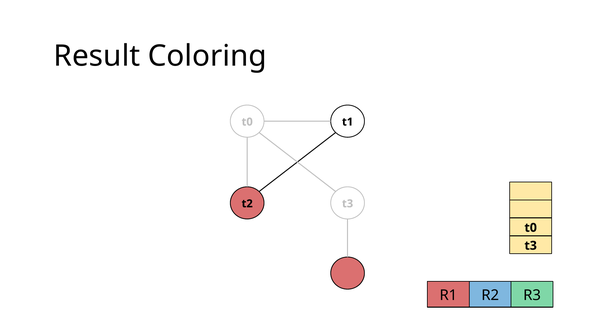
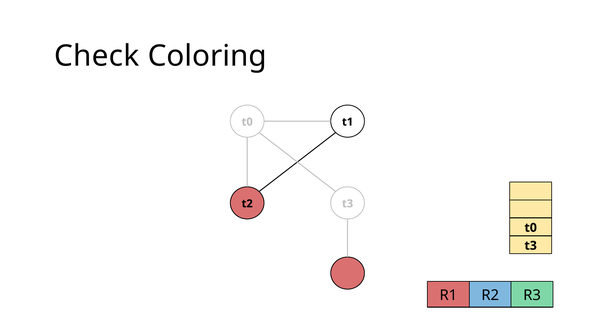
Result: Result -> Check
